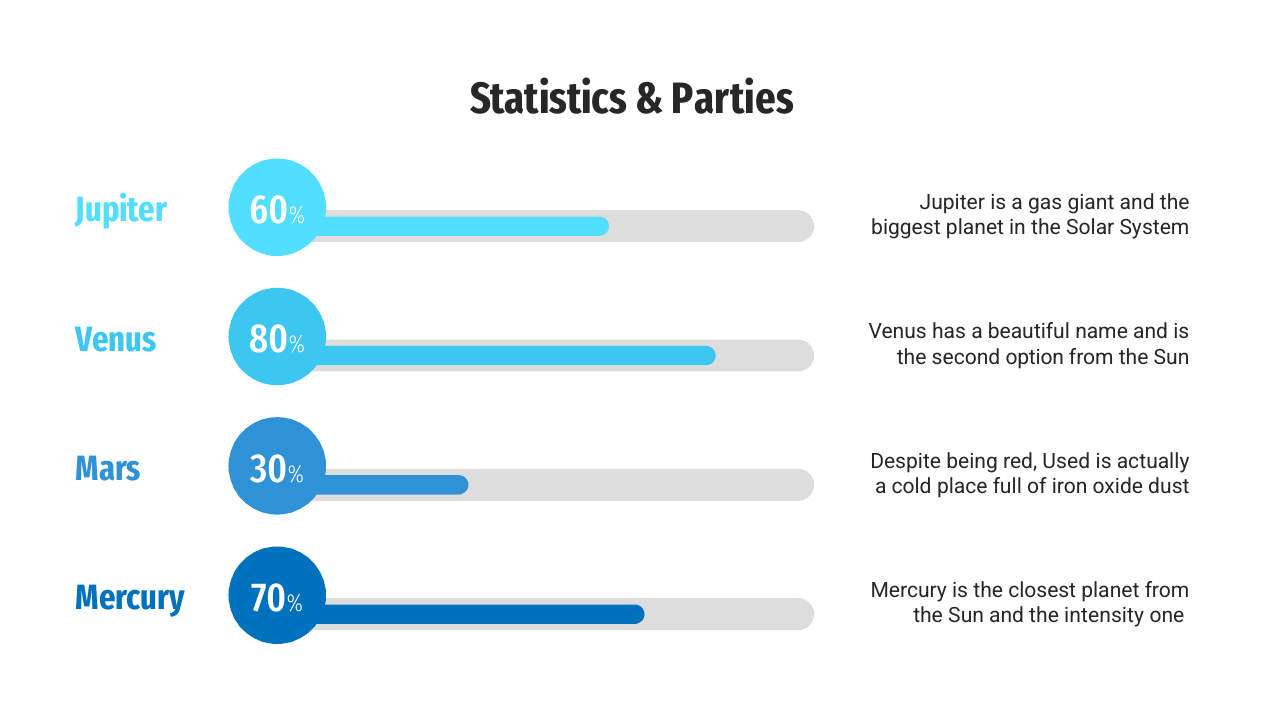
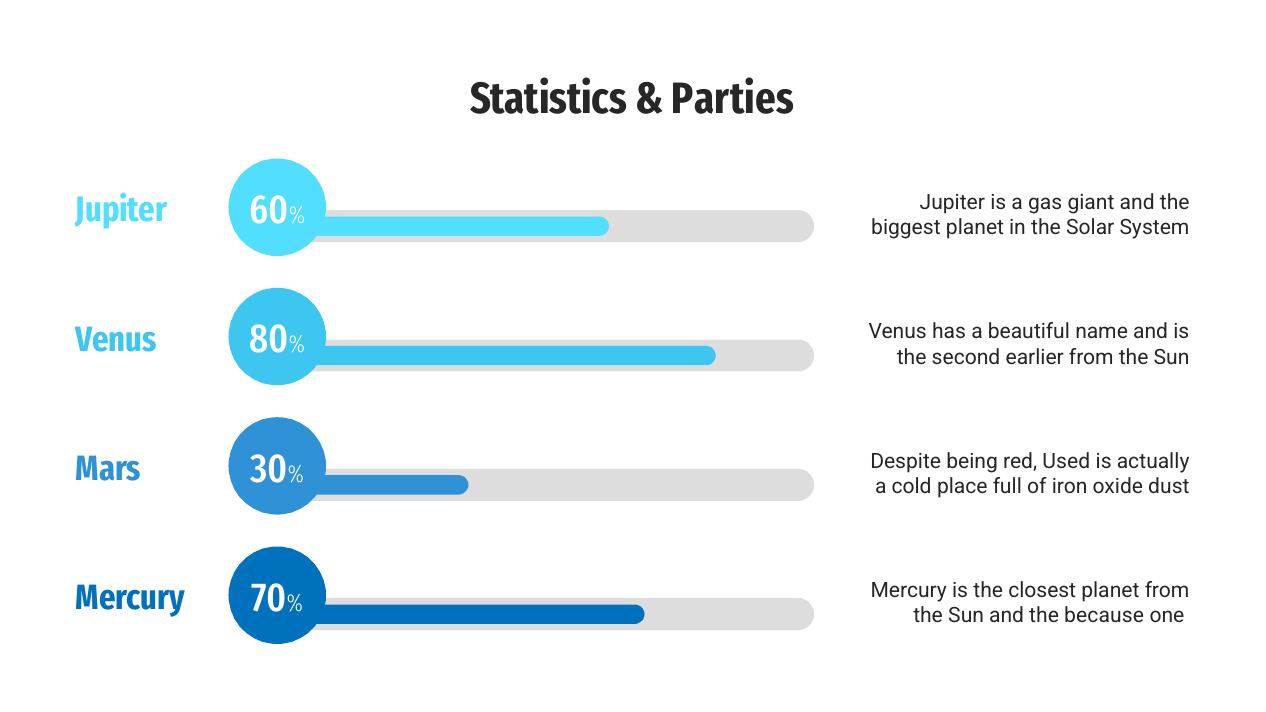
option: option -> earlier
intensity: intensity -> because
